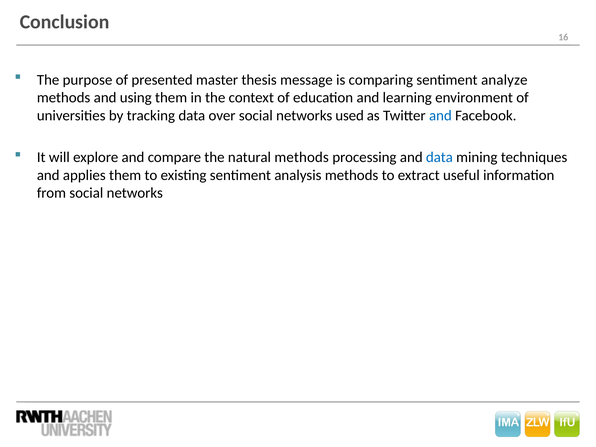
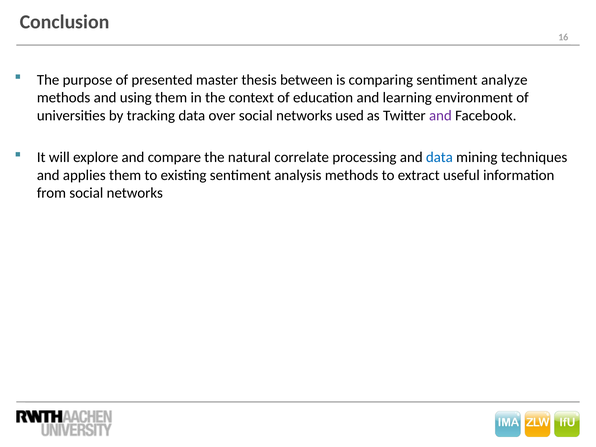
message: message -> between
and at (440, 116) colour: blue -> purple
natural methods: methods -> correlate
